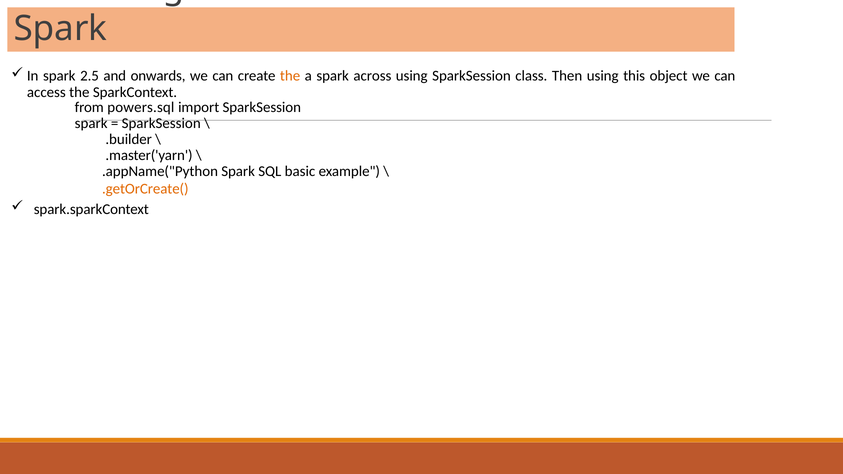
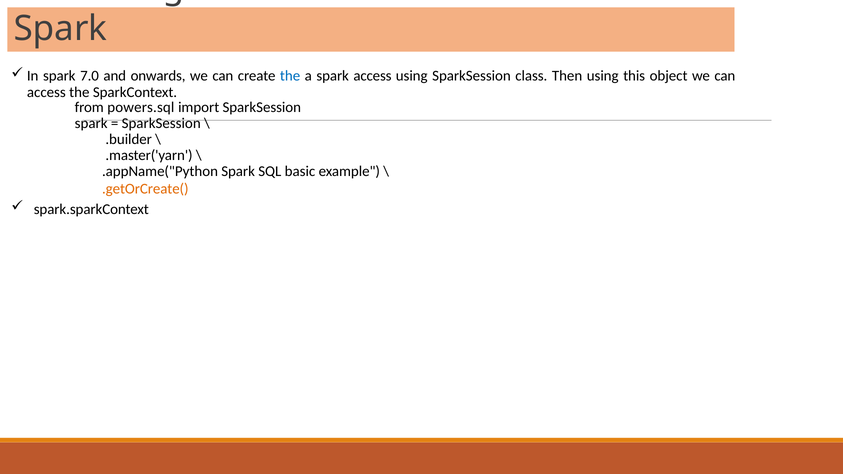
2.5: 2.5 -> 7.0
the at (290, 76) colour: orange -> blue
spark across: across -> access
